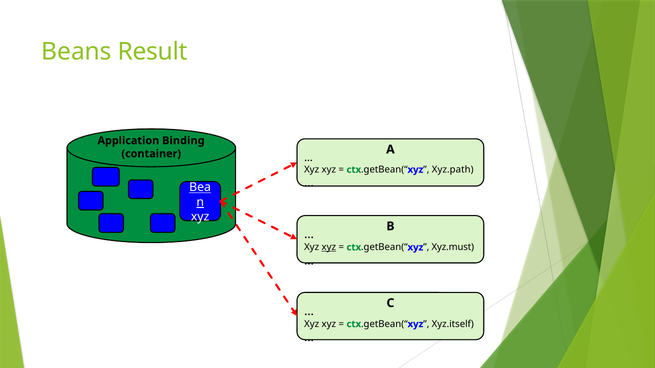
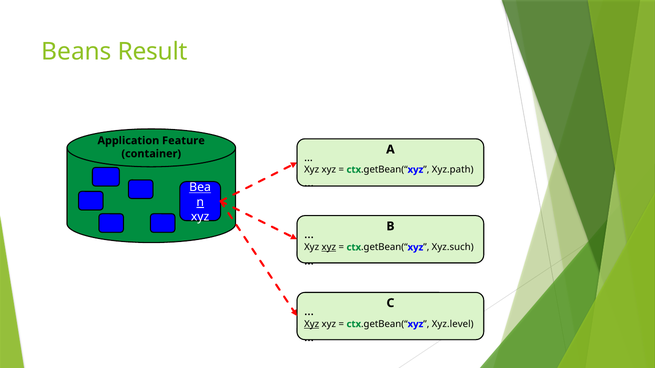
Binding: Binding -> Feature
Xyz.must: Xyz.must -> Xyz.such
Xyz at (312, 324) underline: none -> present
Xyz.itself: Xyz.itself -> Xyz.level
